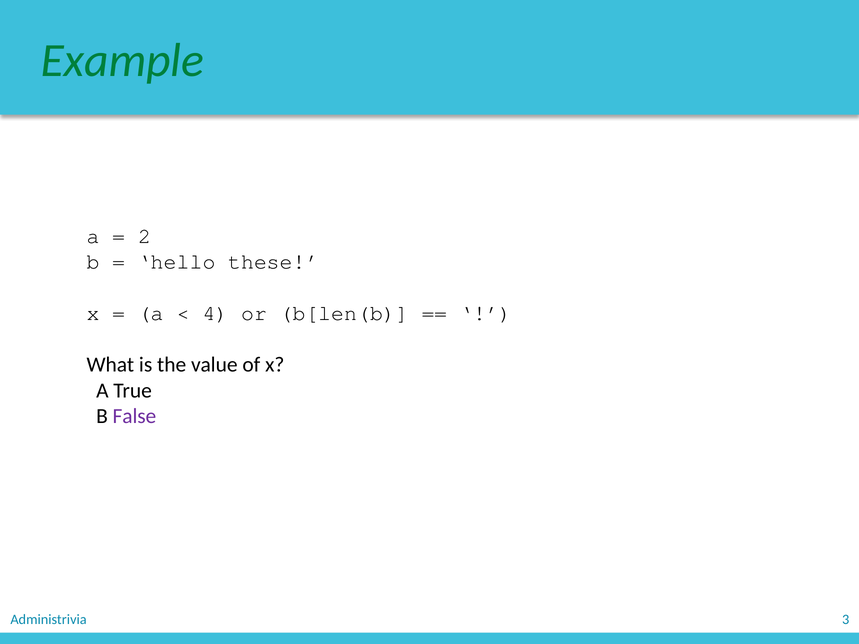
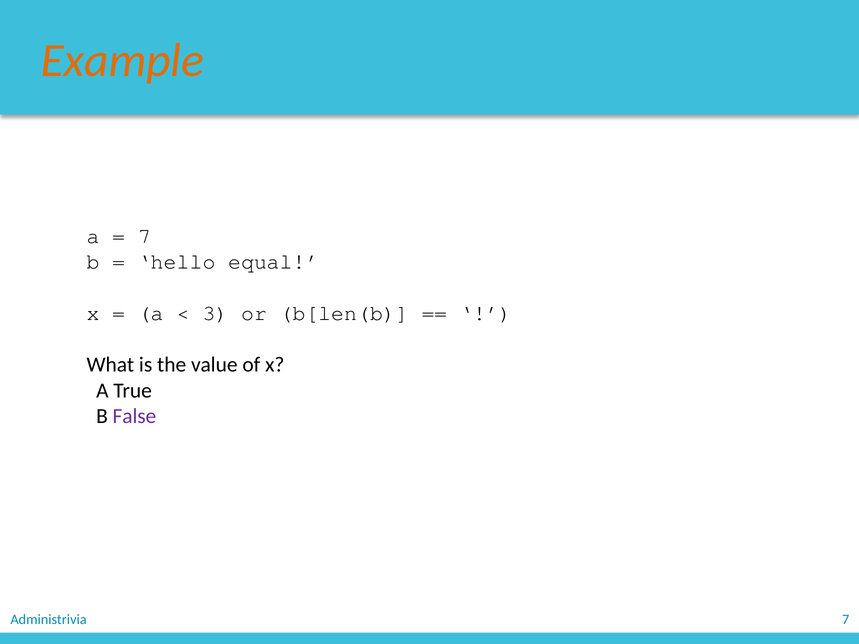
Example colour: green -> orange
2 at (145, 236): 2 -> 7
these: these -> equal
4: 4 -> 3
Administrivia 3: 3 -> 7
